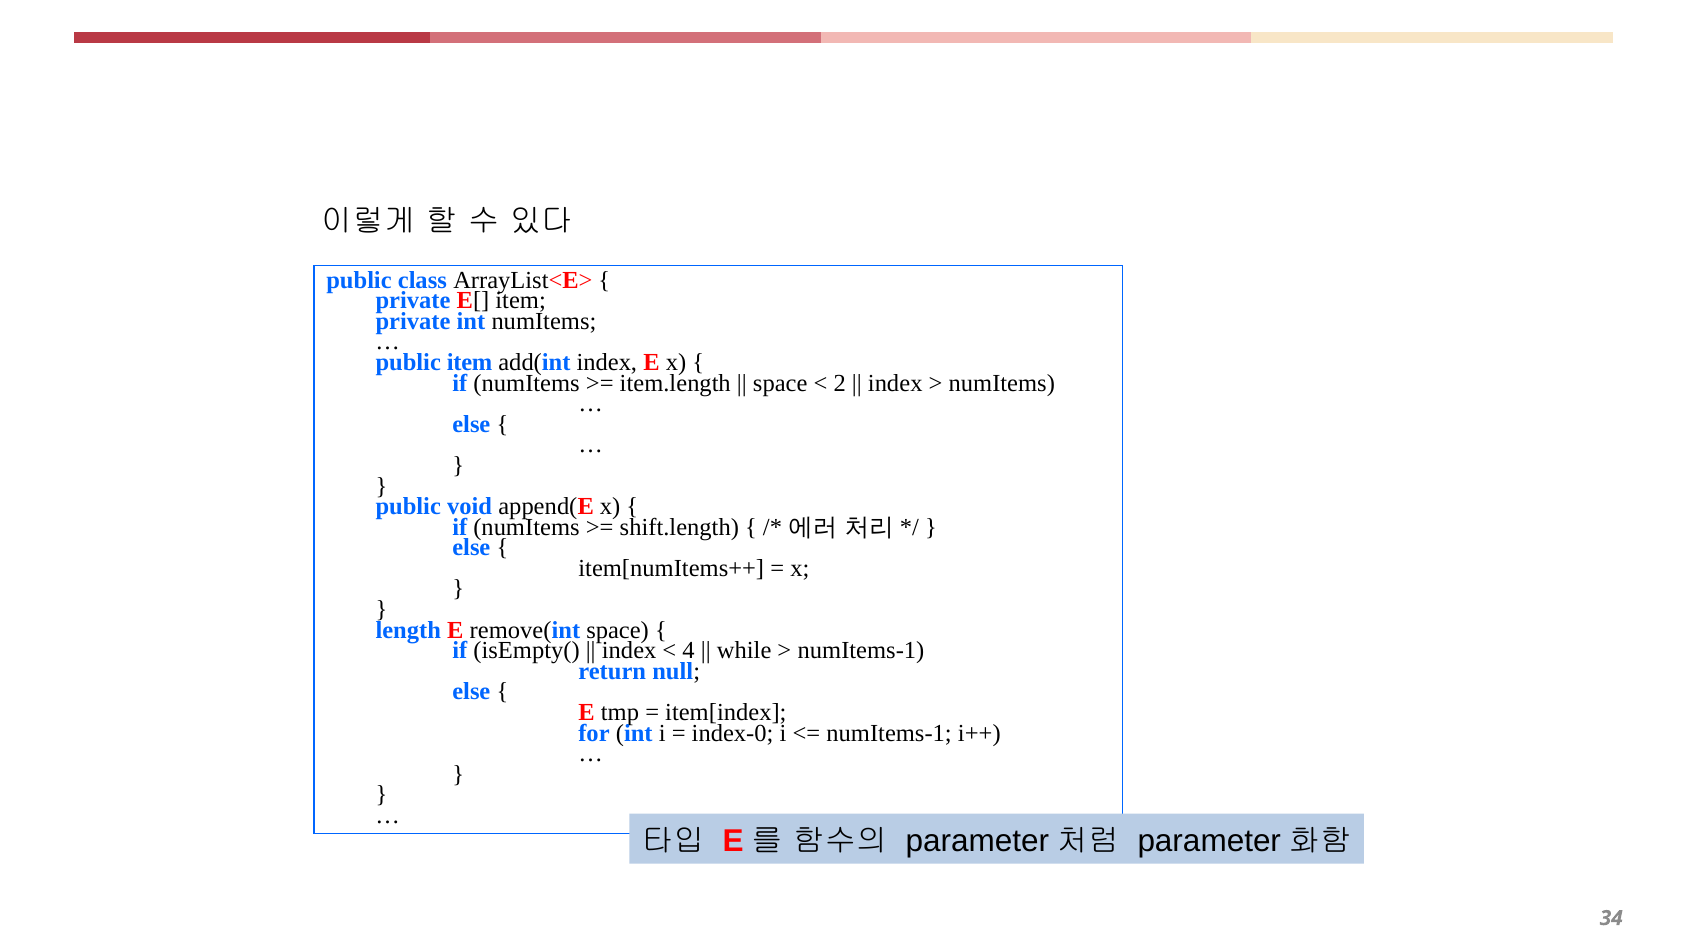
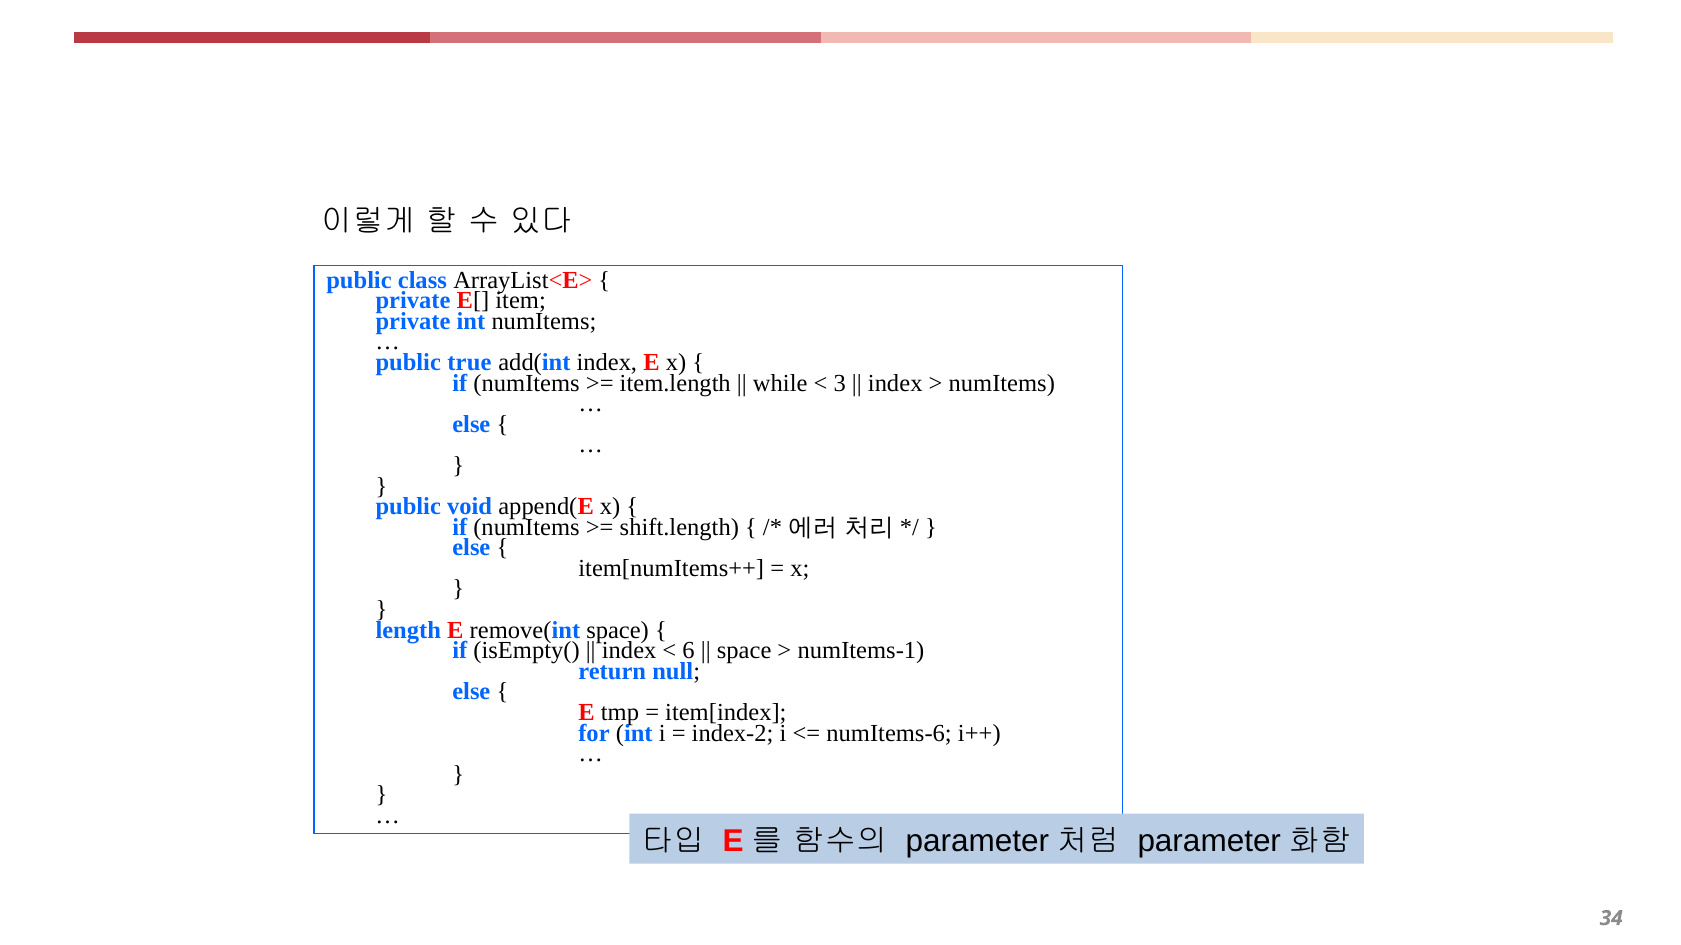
public item: item -> true
space at (780, 383): space -> while
2: 2 -> 3
4: 4 -> 6
while at (744, 651): while -> space
index-0: index-0 -> index-2
numItems-1 at (889, 733): numItems-1 -> numItems-6
